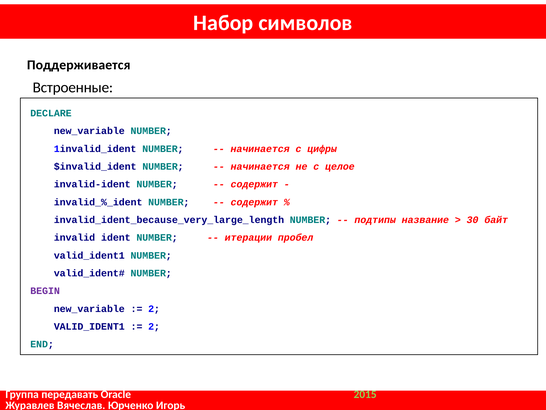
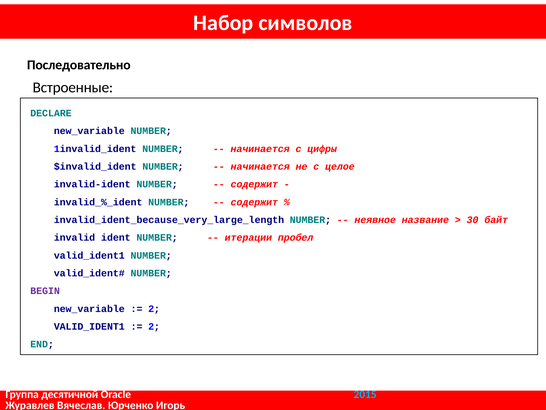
Поддерживается: Поддерживается -> Последовательно
подтипы: подтипы -> неявное
передавать: передавать -> десятичной
2015 colour: light green -> light blue
